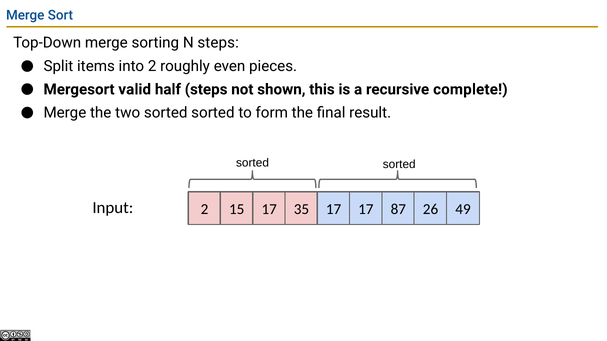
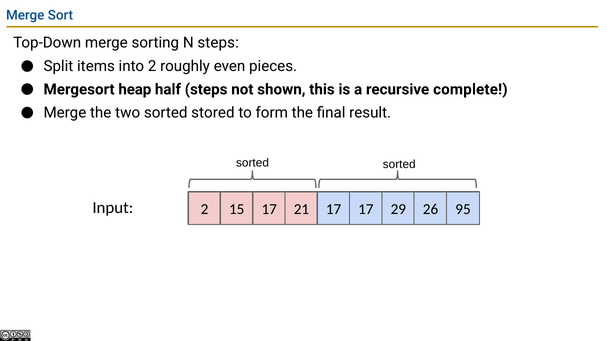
valid: valid -> heap
two sorted sorted: sorted -> stored
35: 35 -> 21
87: 87 -> 29
49: 49 -> 95
